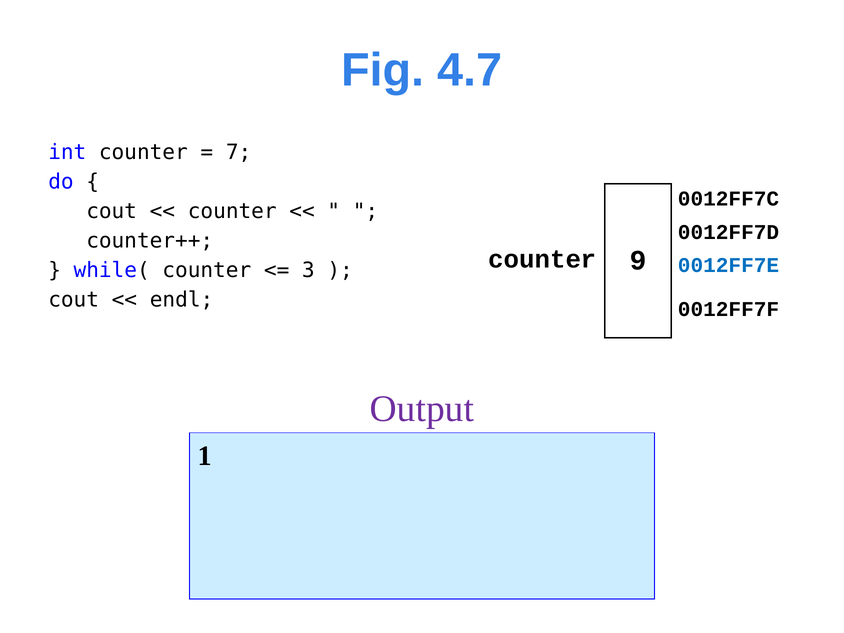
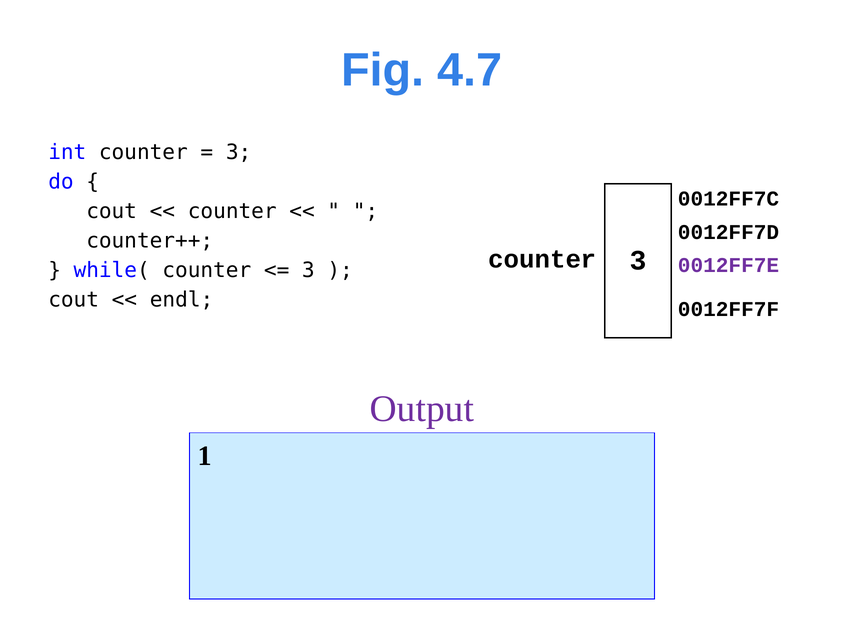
7 at (239, 152): 7 -> 3
counter 9: 9 -> 3
0012FF7E colour: blue -> purple
